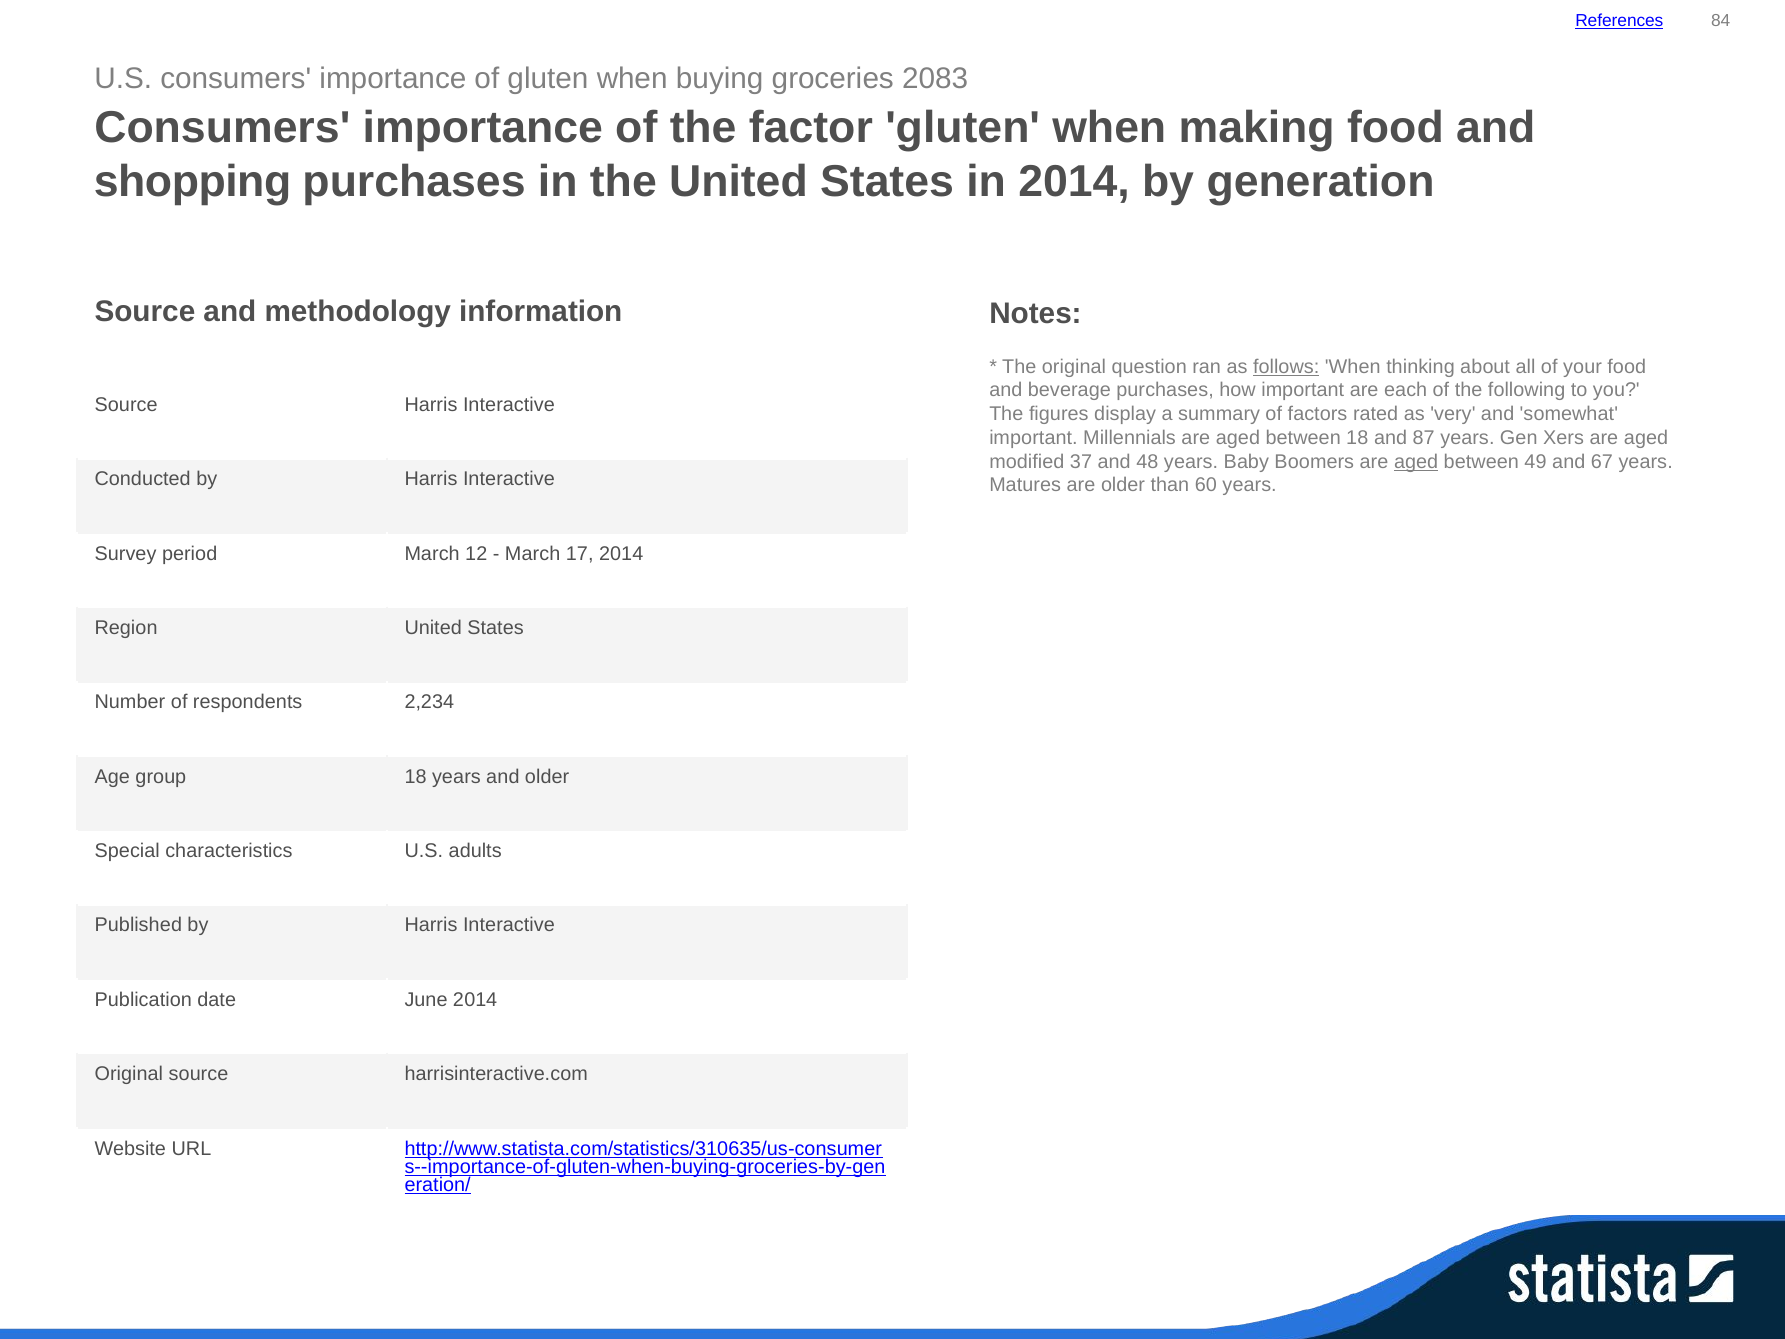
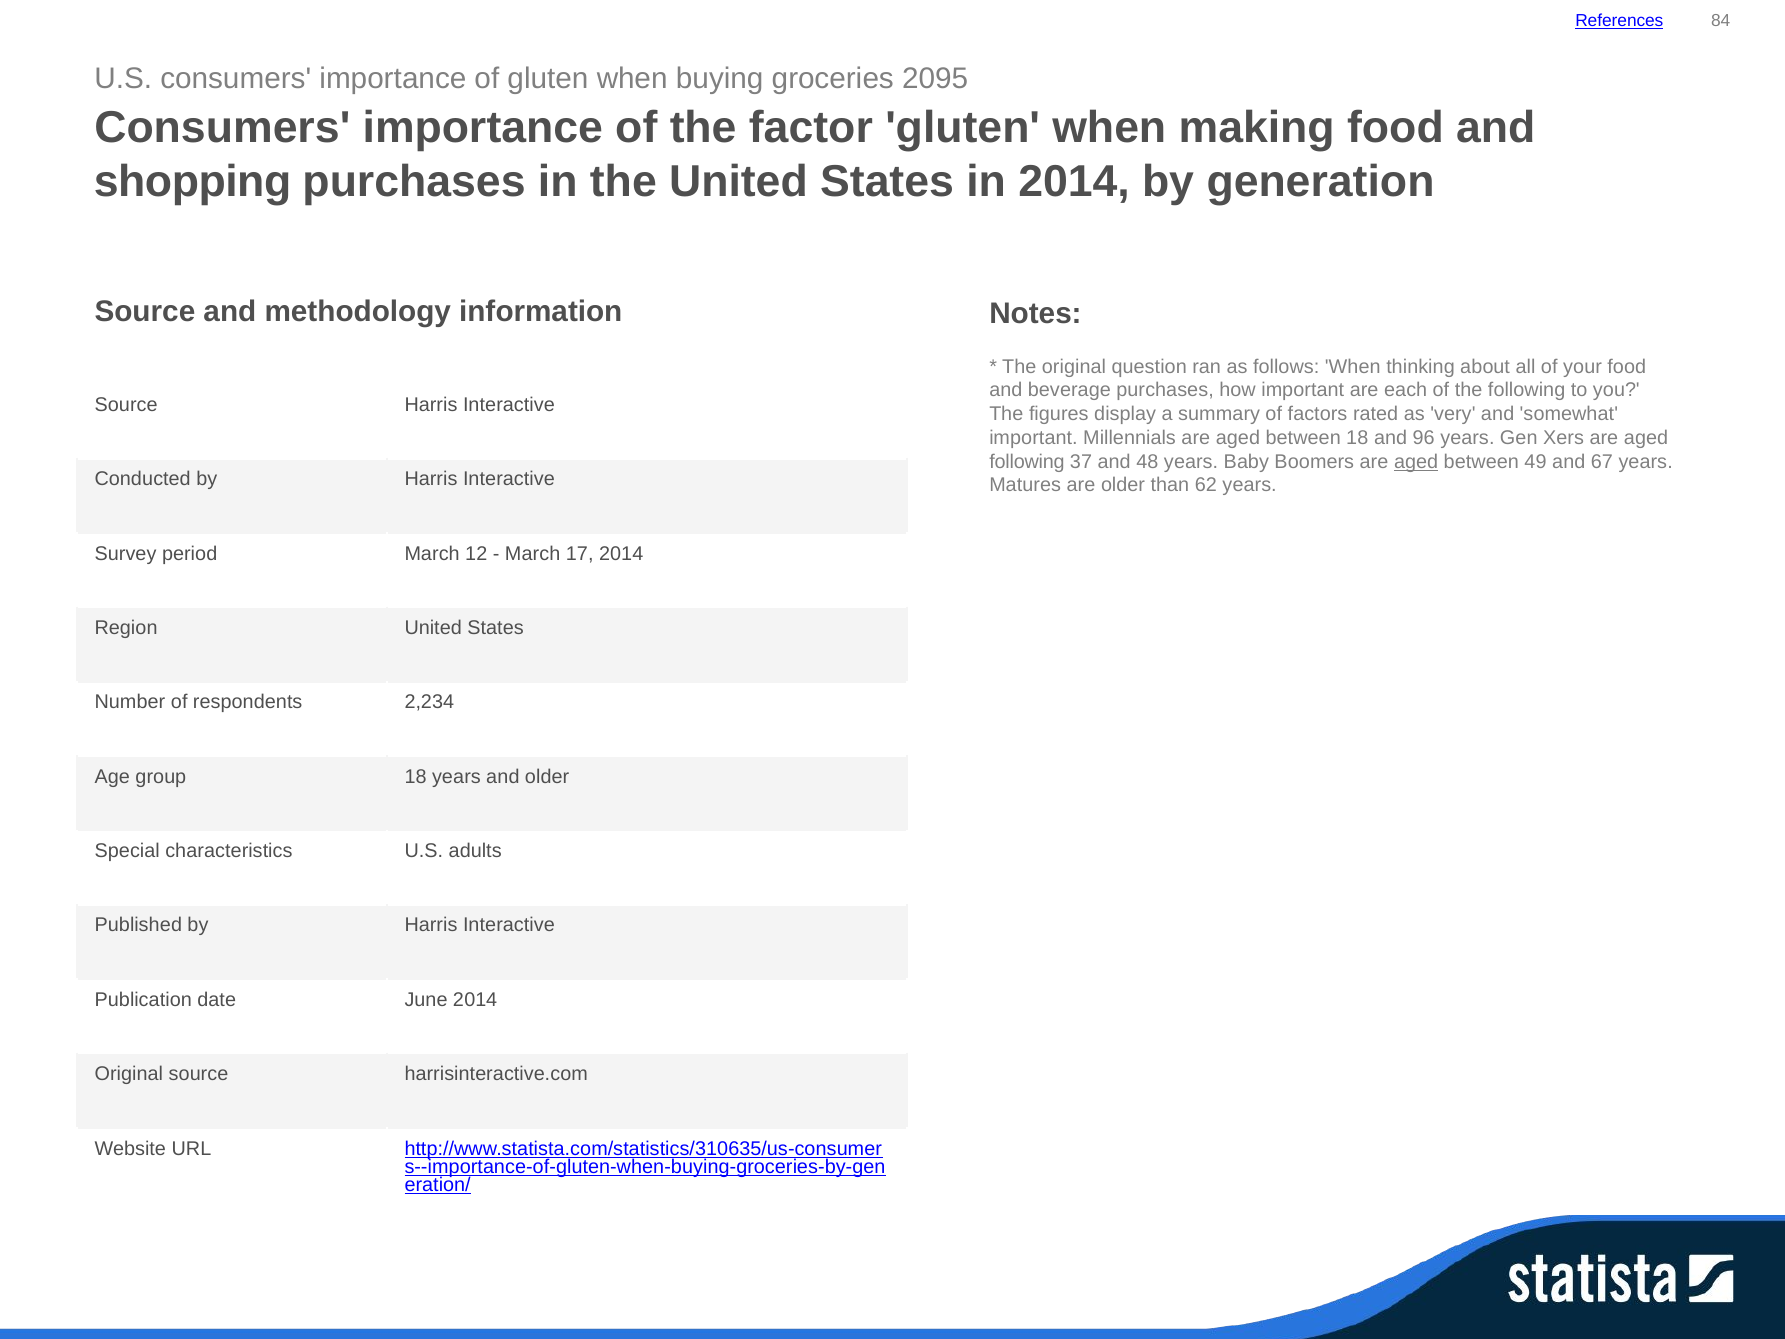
2083: 2083 -> 2095
follows underline: present -> none
87: 87 -> 96
modified at (1027, 462): modified -> following
60: 60 -> 62
